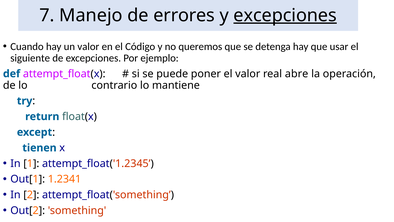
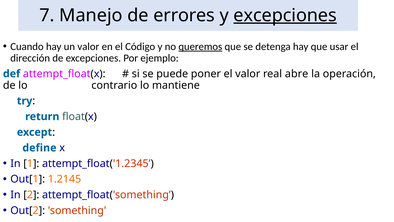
queremos underline: none -> present
siguiente: siguiente -> dirección
tienen: tienen -> define
1.2341: 1.2341 -> 1.2145
